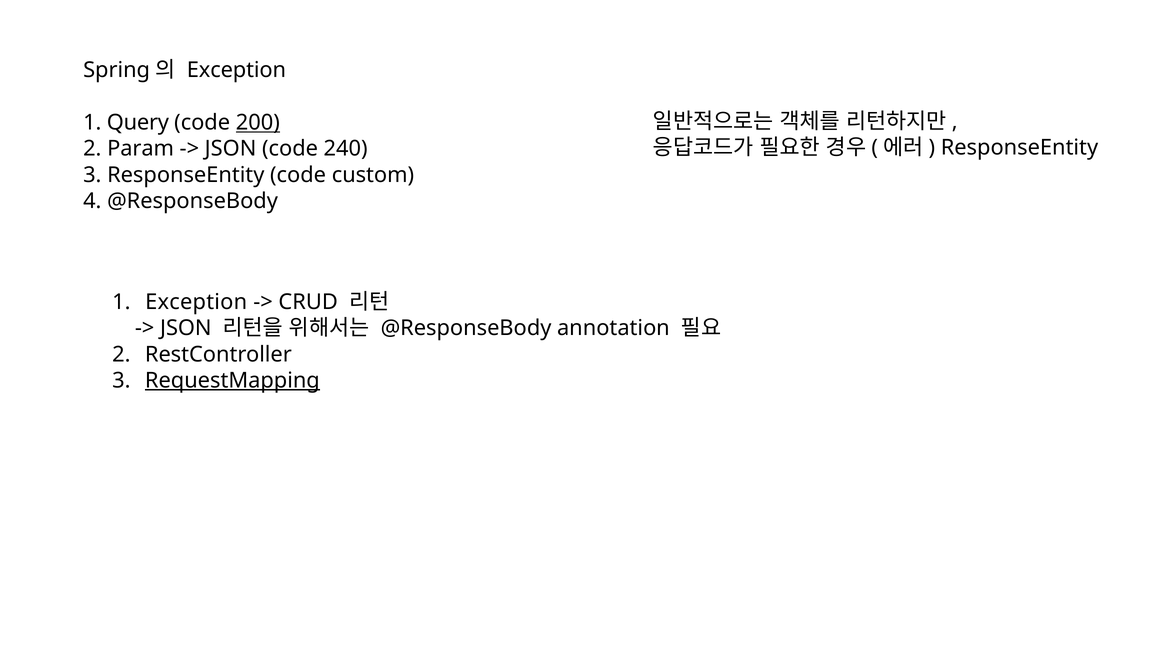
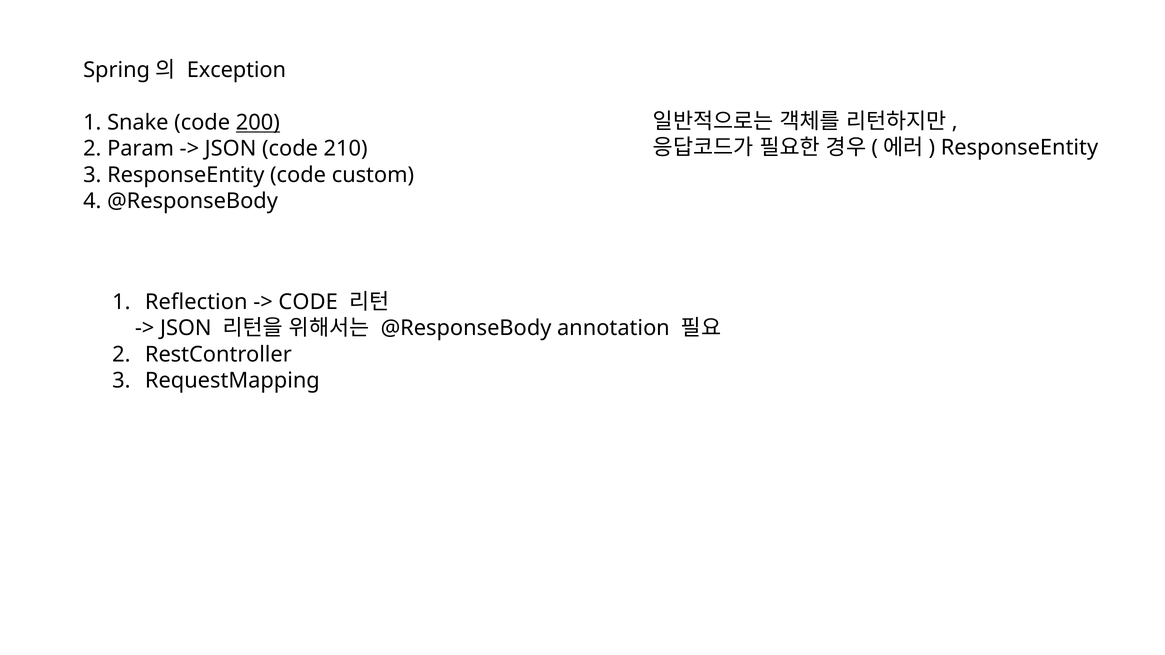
Query: Query -> Snake
240: 240 -> 210
1 Exception: Exception -> Reflection
CRUD at (308, 302): CRUD -> CODE
RequestMapping underline: present -> none
